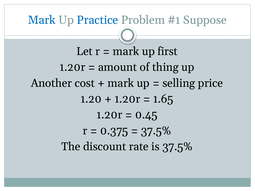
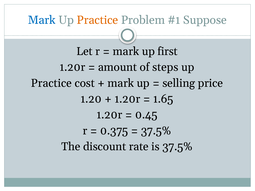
Practice at (97, 20) colour: blue -> orange
thing: thing -> steps
Another at (51, 83): Another -> Practice
